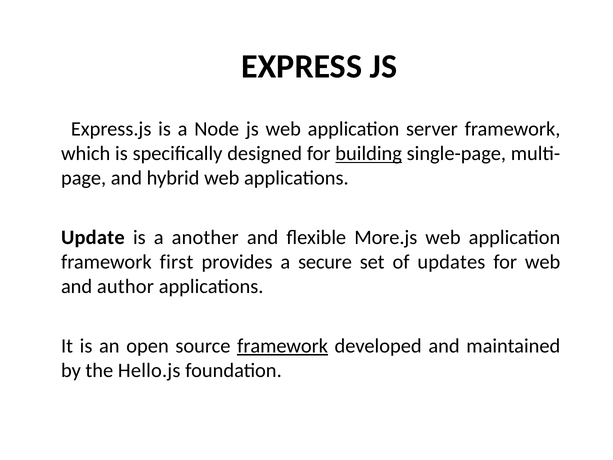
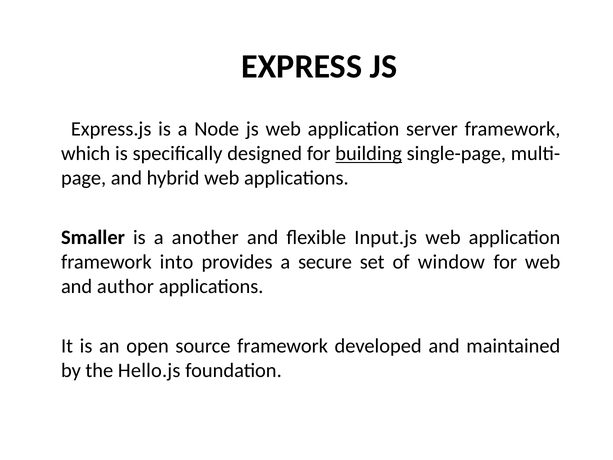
Update: Update -> Smaller
More.js: More.js -> Input.js
first: first -> into
updates: updates -> window
framework at (283, 346) underline: present -> none
